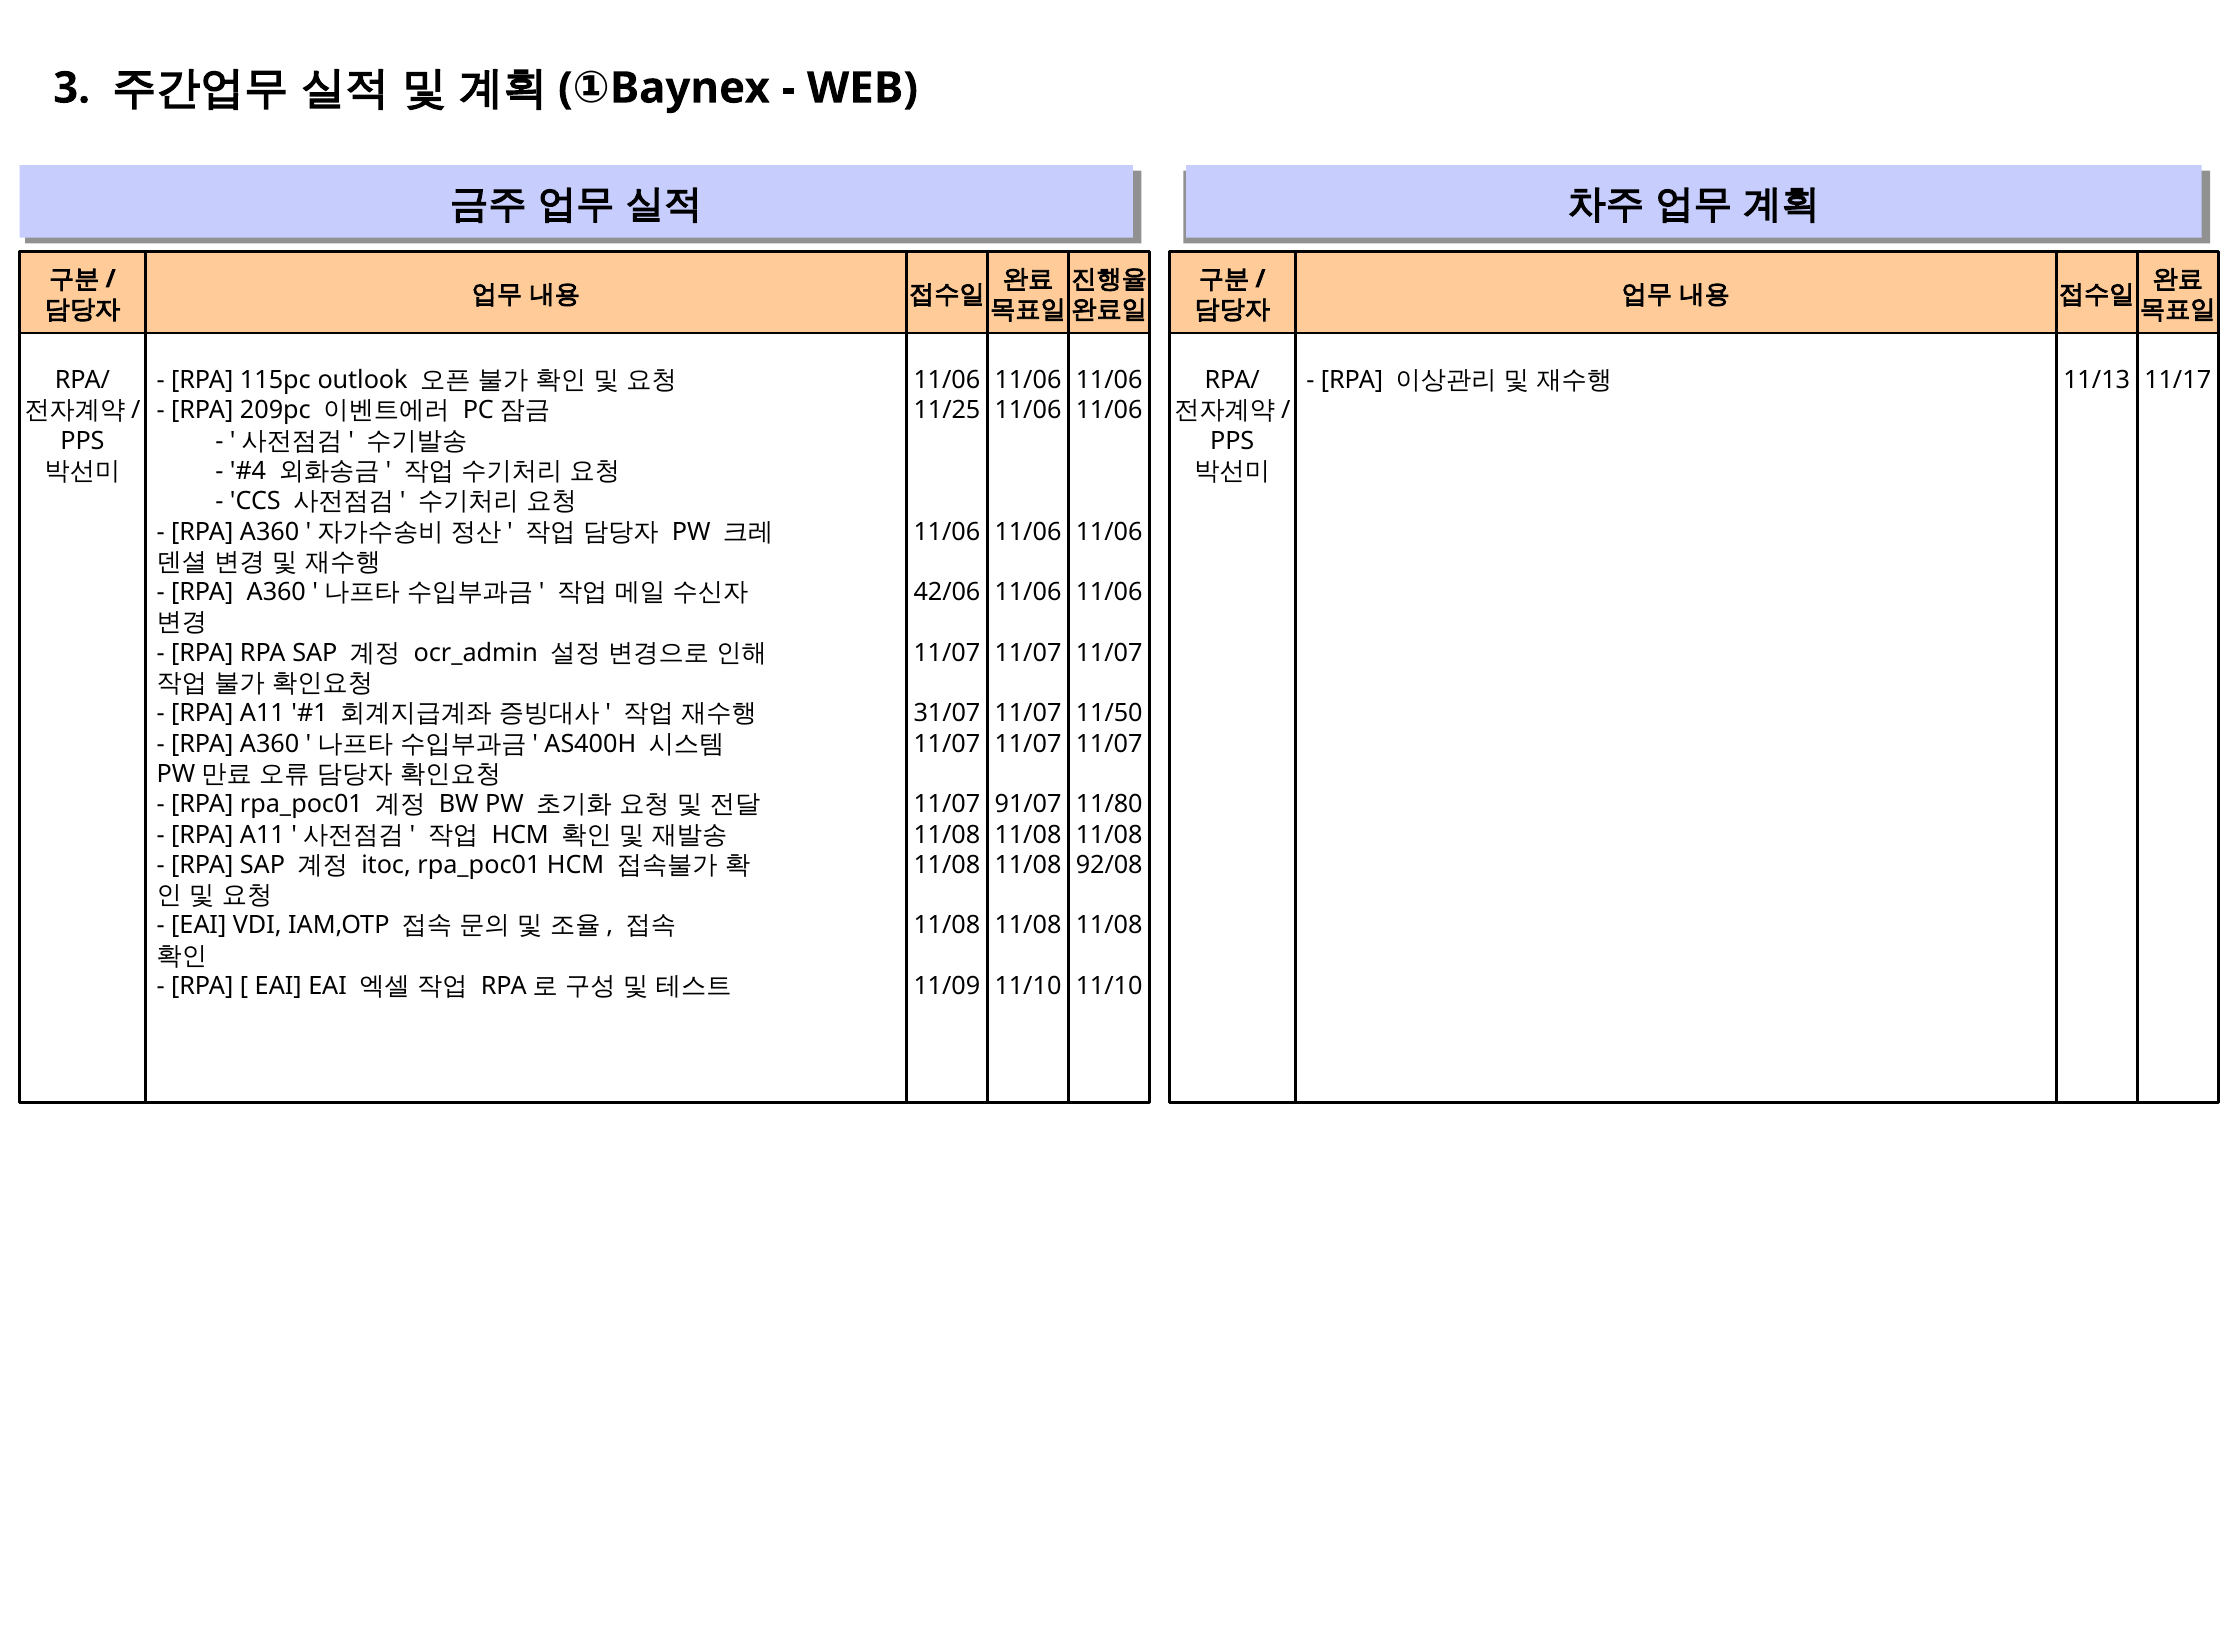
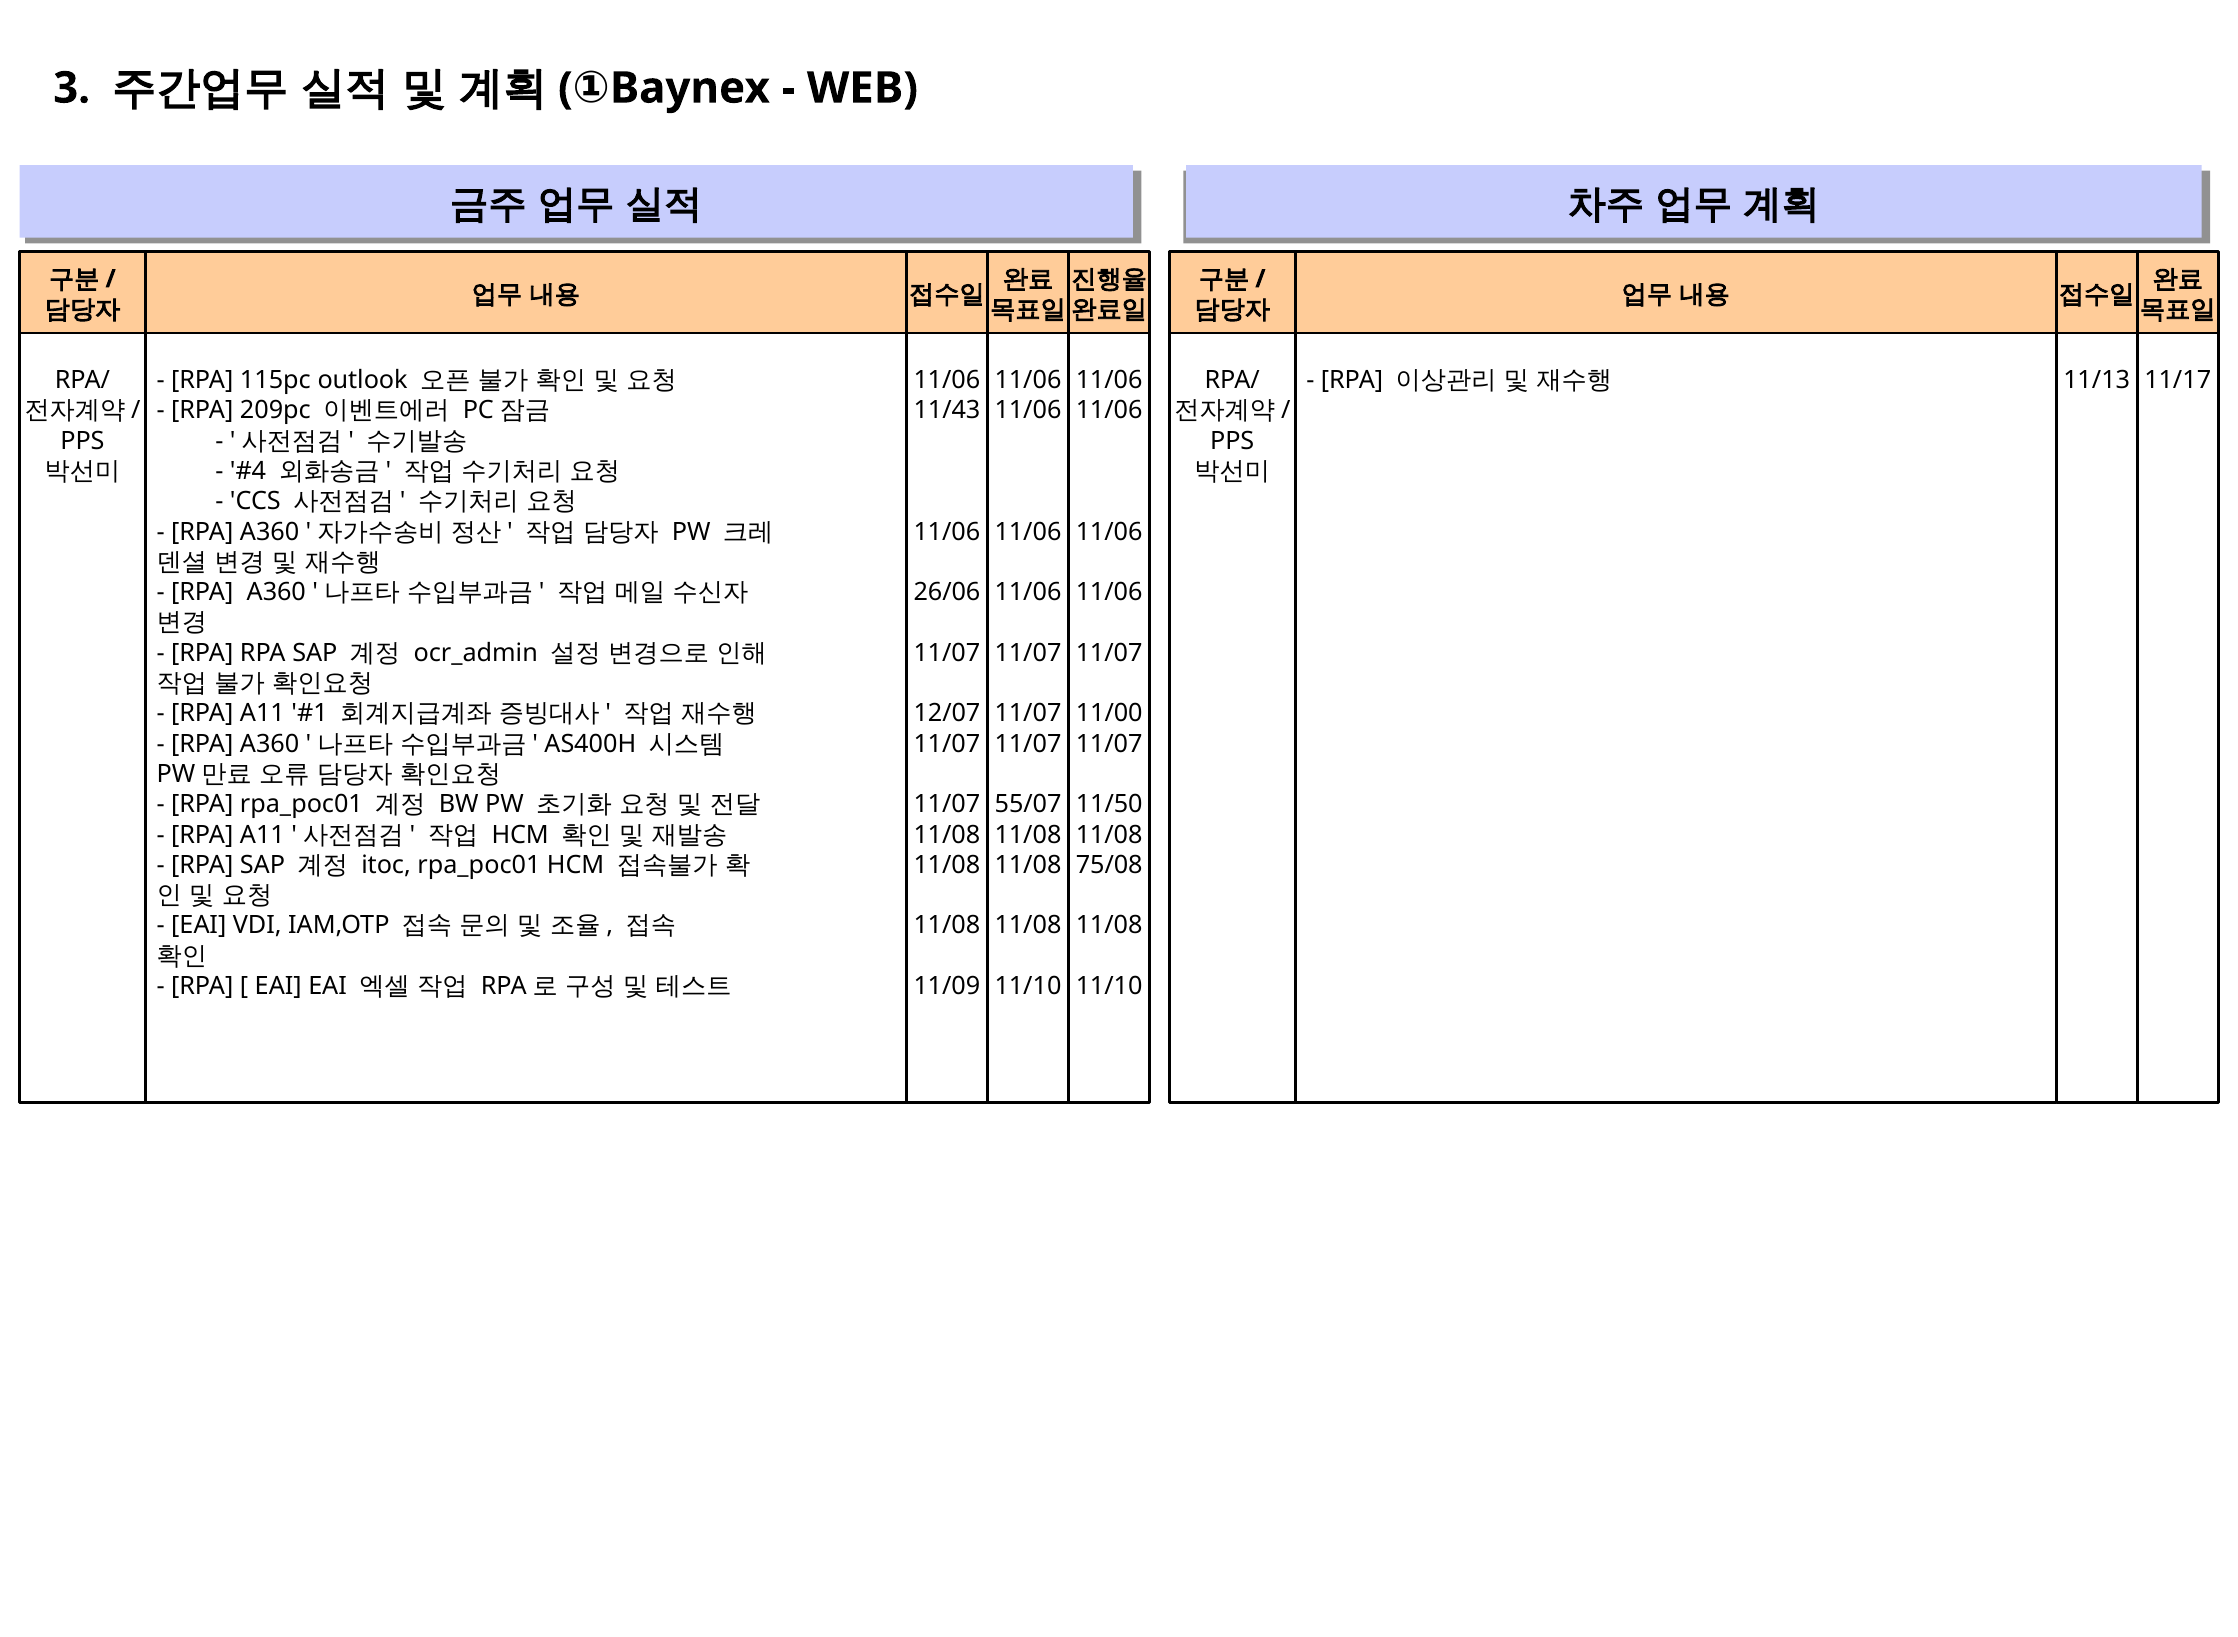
11/25: 11/25 -> 11/43
42/06: 42/06 -> 26/06
31/07: 31/07 -> 12/07
11/50: 11/50 -> 11/00
91/07: 91/07 -> 55/07
11/80: 11/80 -> 11/50
92/08: 92/08 -> 75/08
